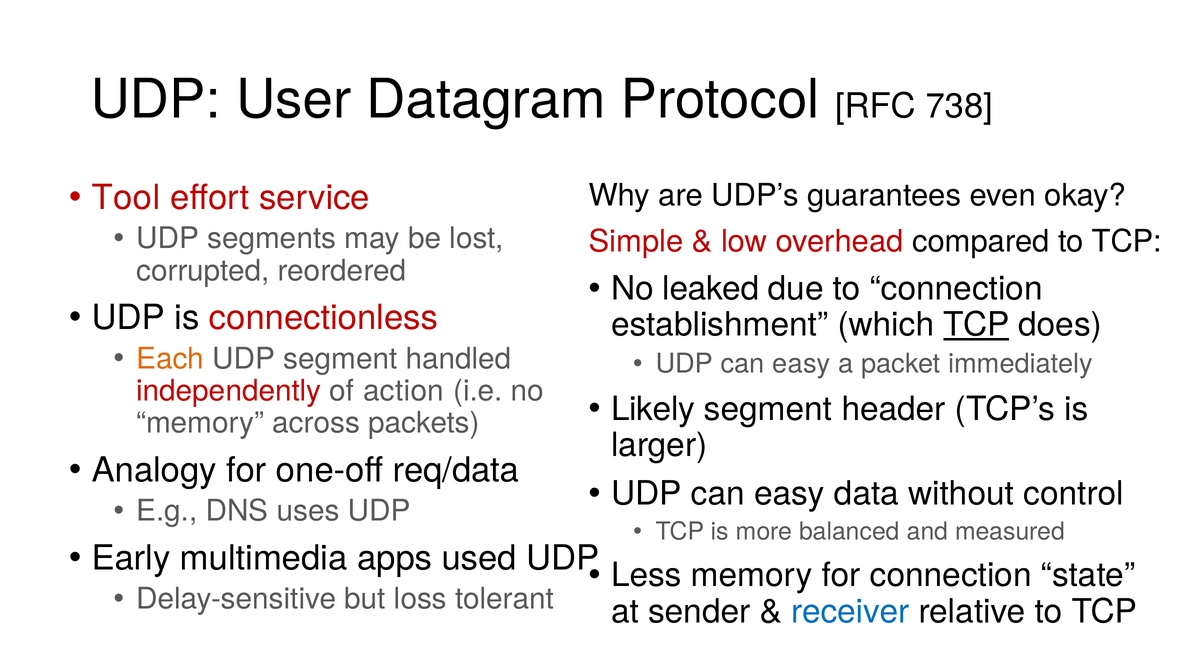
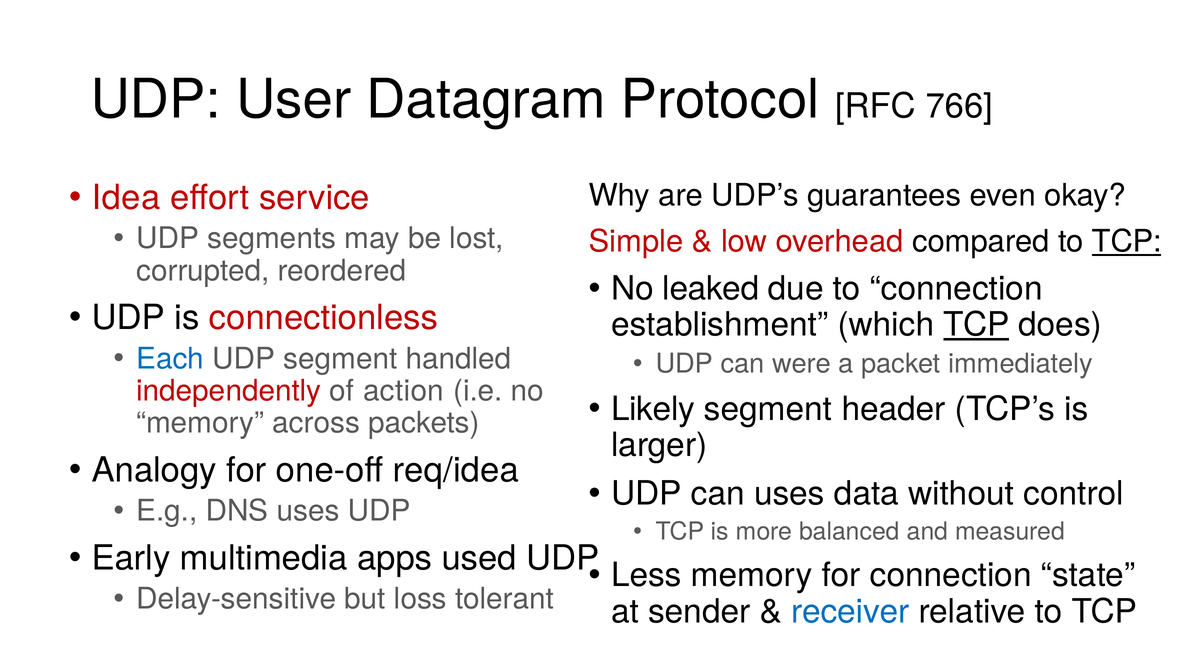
738: 738 -> 766
Tool: Tool -> Idea
TCP at (1127, 242) underline: none -> present
Each colour: orange -> blue
easy at (801, 364): easy -> were
req/data: req/data -> req/idea
easy at (789, 494): easy -> uses
